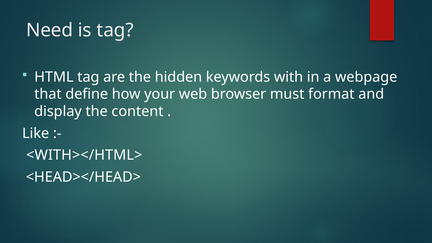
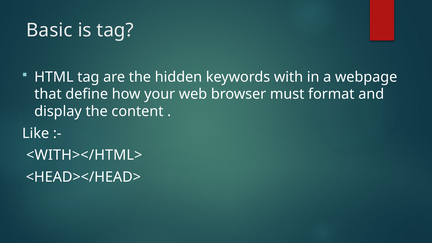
Need: Need -> Basic
